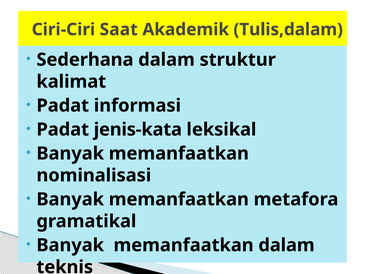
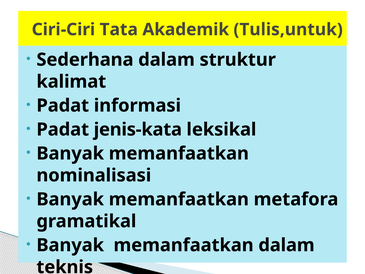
Saat: Saat -> Tata
Tulis,dalam: Tulis,dalam -> Tulis,untuk
